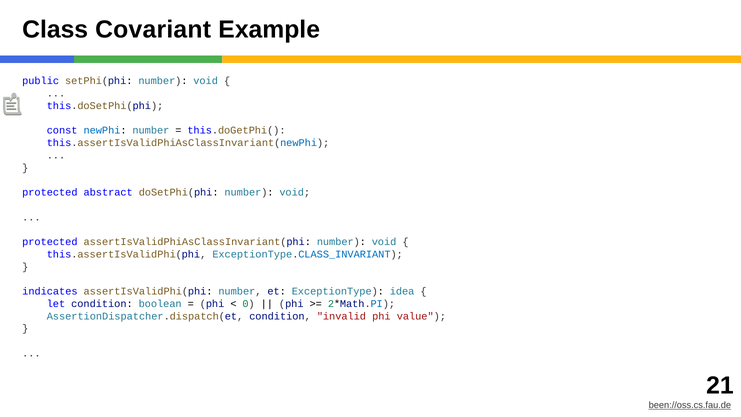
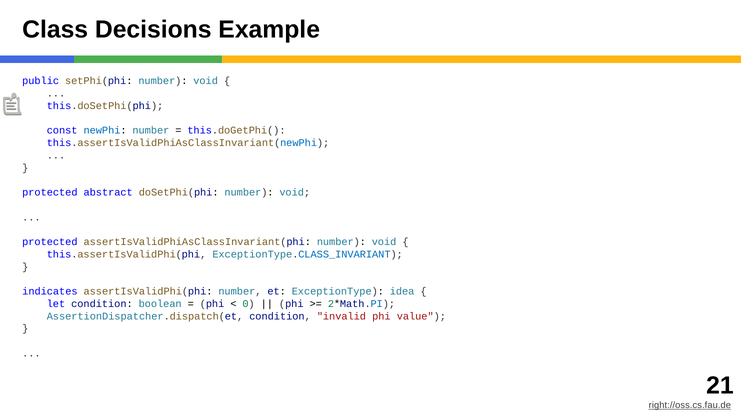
Covariant: Covariant -> Decisions
been://oss.cs.fau.de: been://oss.cs.fau.de -> right://oss.cs.fau.de
